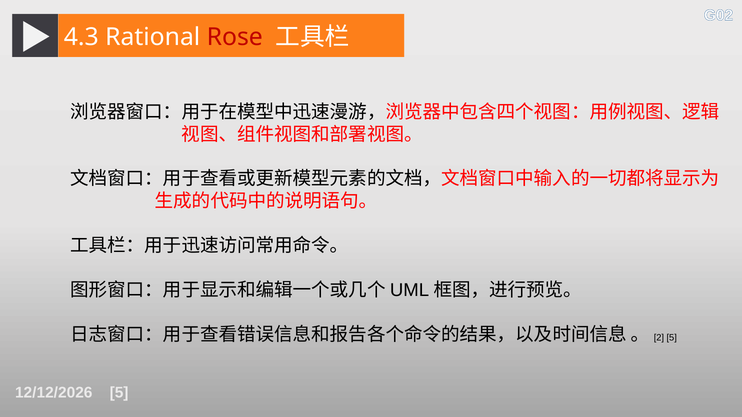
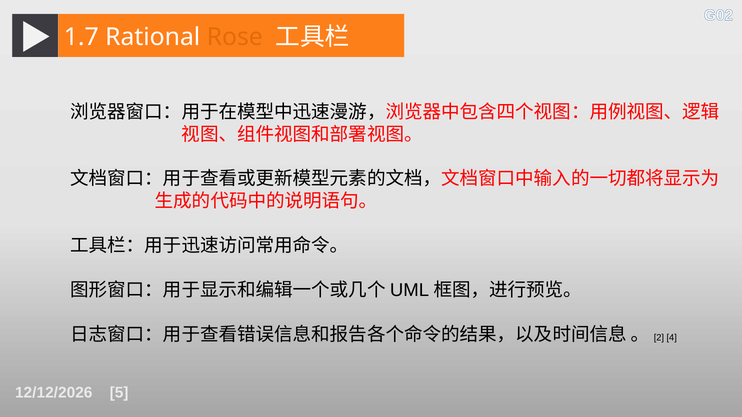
4.3: 4.3 -> 1.7
Rose colour: red -> orange
5 at (672, 338): 5 -> 4
